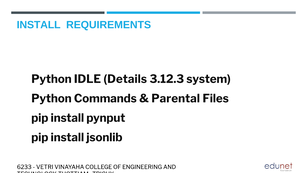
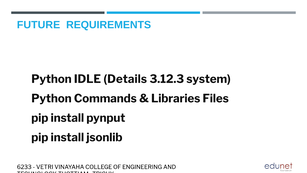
INSTALL at (39, 25): INSTALL -> FUTURE
Parental: Parental -> Libraries
